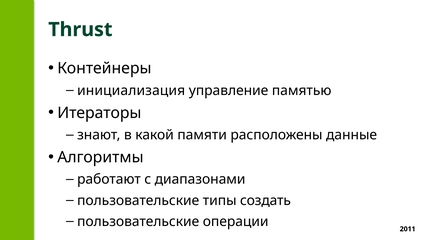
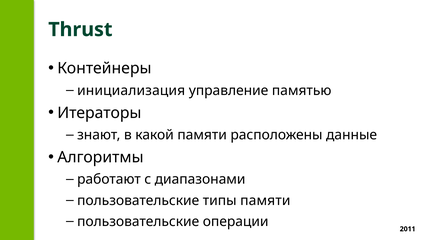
типы создать: создать -> памяти
